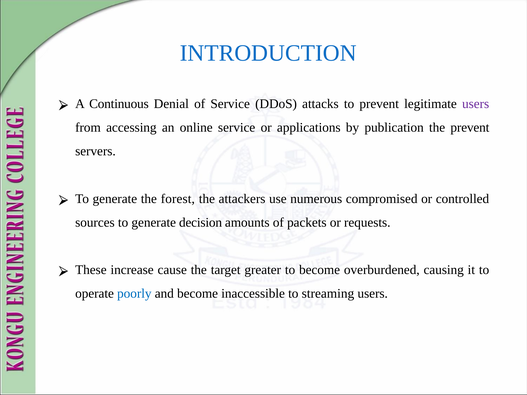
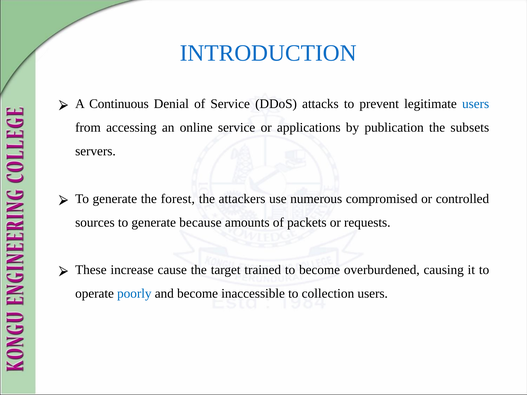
users at (476, 104) colour: purple -> blue
the prevent: prevent -> subsets
decision: decision -> because
greater: greater -> trained
streaming: streaming -> collection
